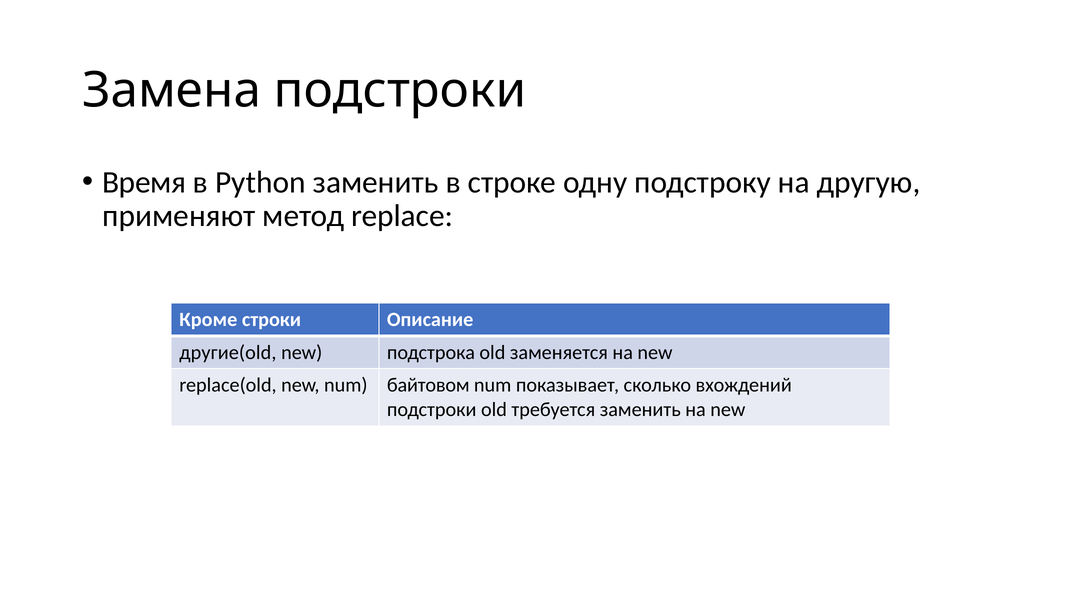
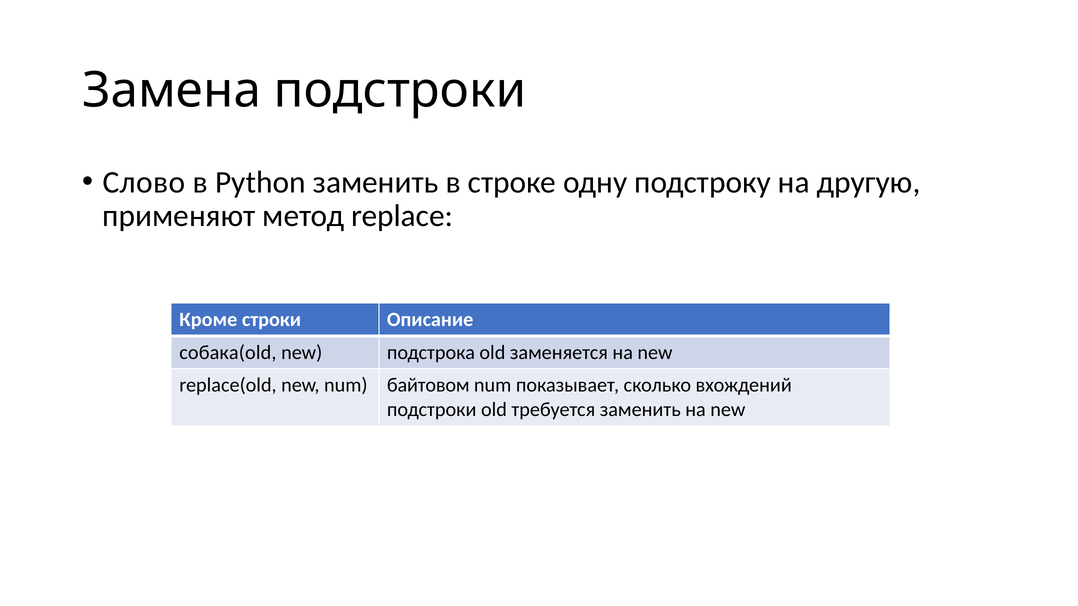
Время: Время -> Слово
другие(old: другие(old -> собака(old
